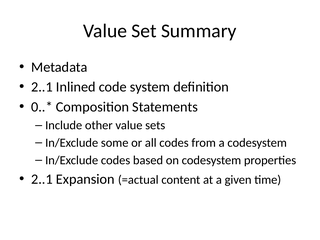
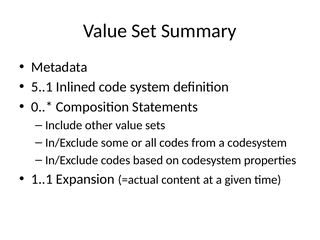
2..1 at (42, 87): 2..1 -> 5..1
2..1 at (42, 179): 2..1 -> 1..1
